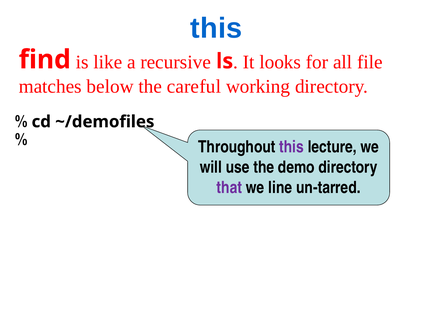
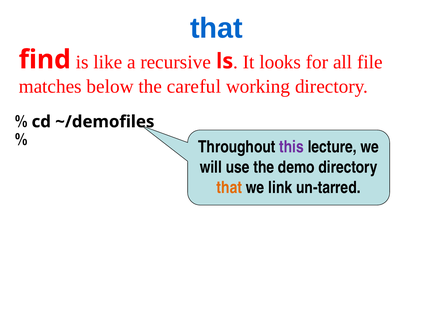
this at (216, 28): this -> that
that at (229, 187) colour: purple -> orange
line: line -> link
